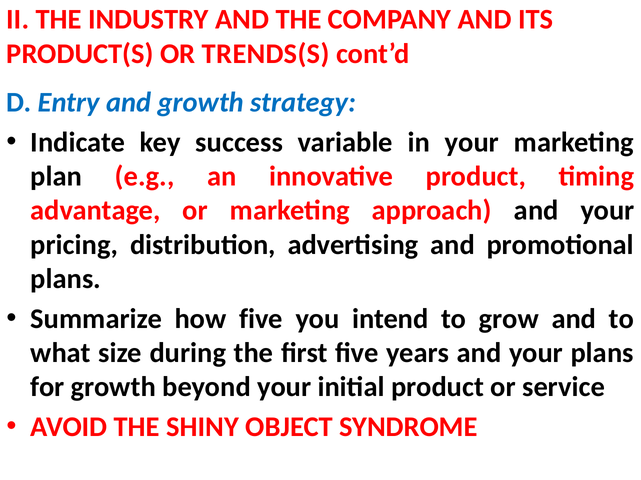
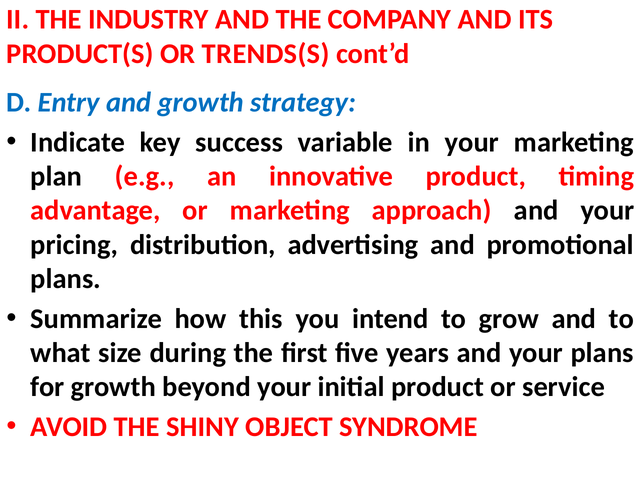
how five: five -> this
